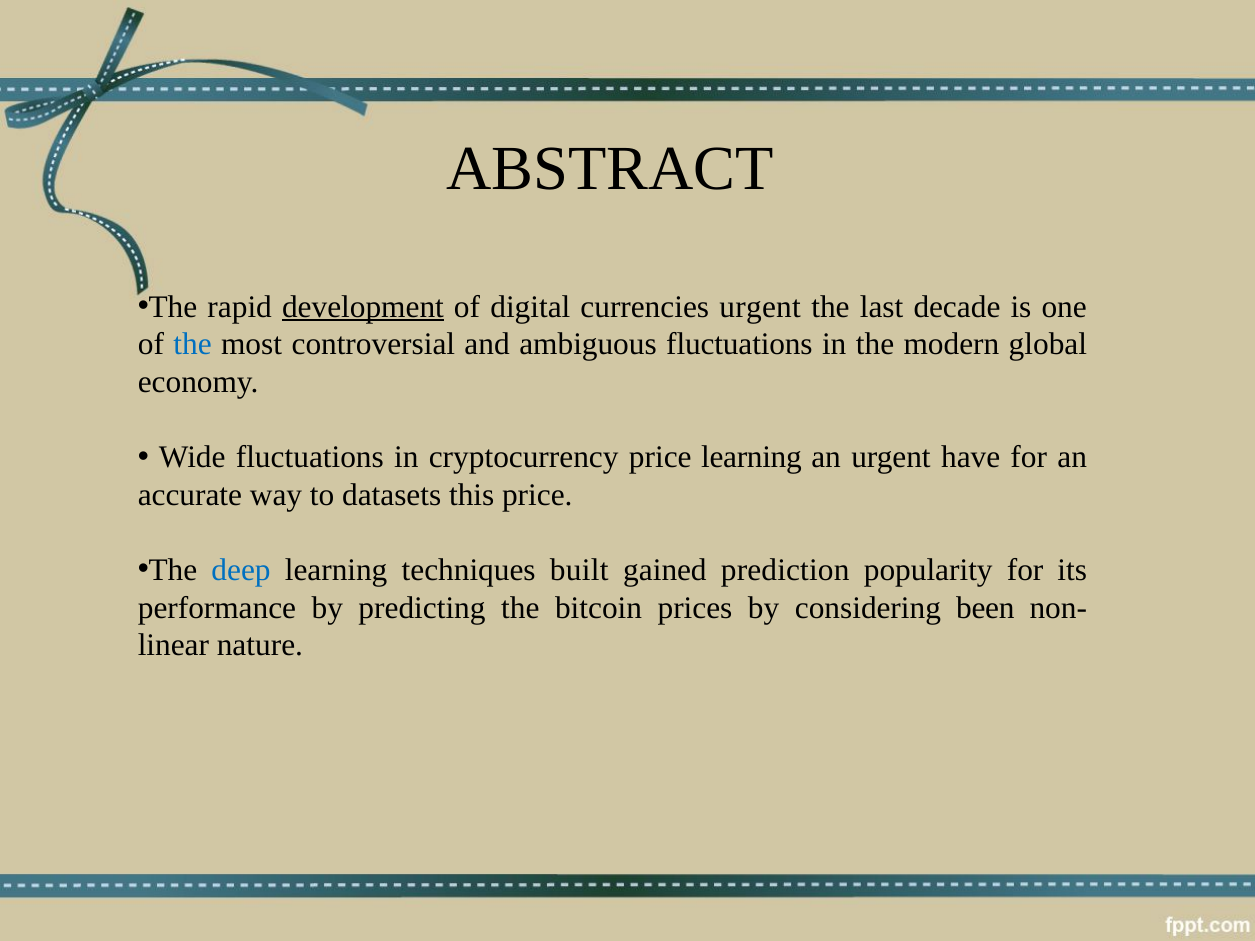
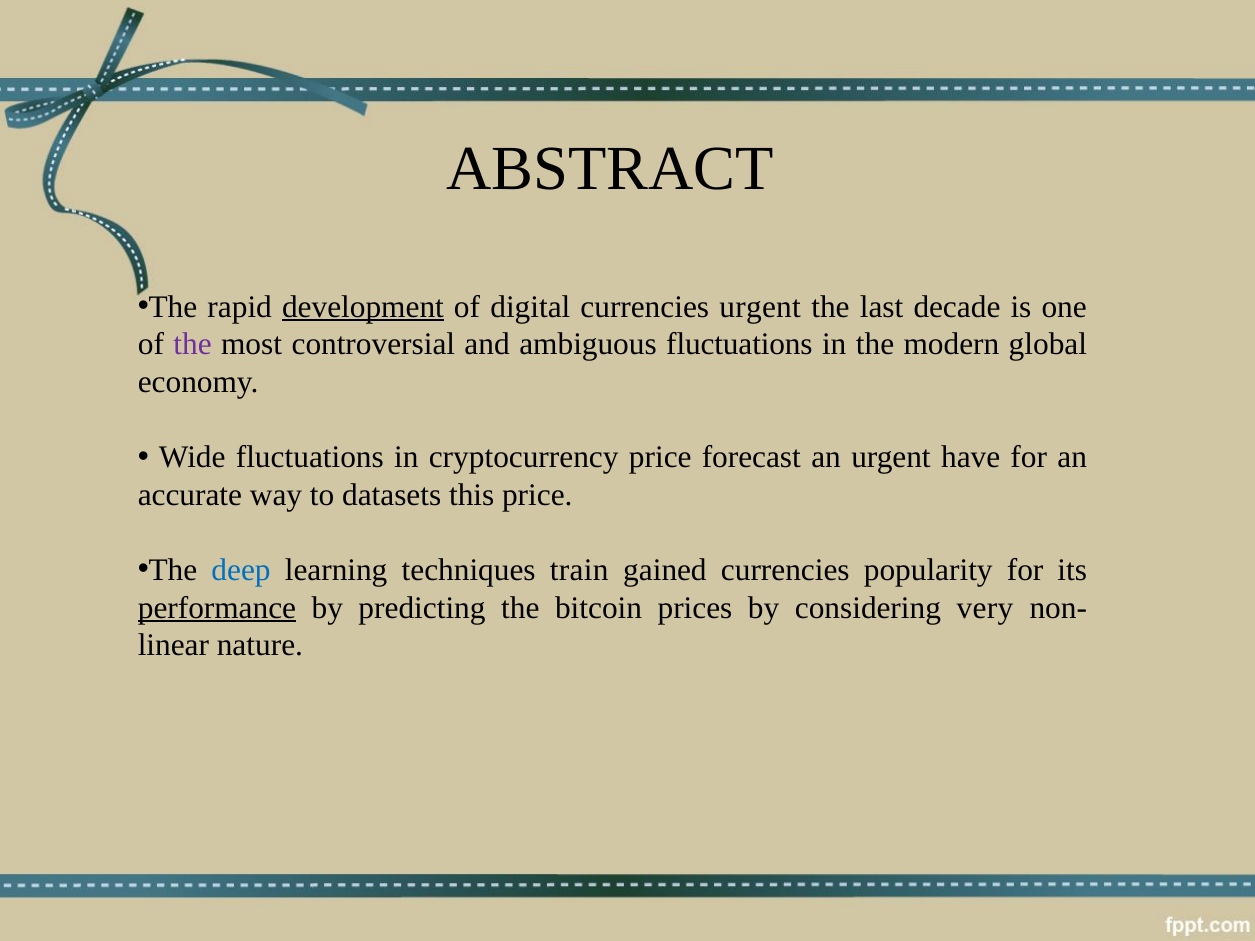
the at (193, 345) colour: blue -> purple
price learning: learning -> forecast
built: built -> train
gained prediction: prediction -> currencies
performance underline: none -> present
been: been -> very
